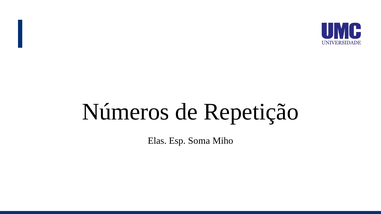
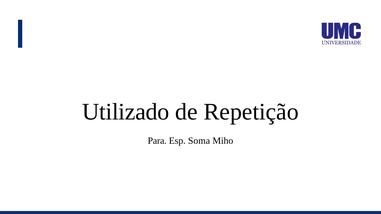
Números: Números -> Utilizado
Elas: Elas -> Para
